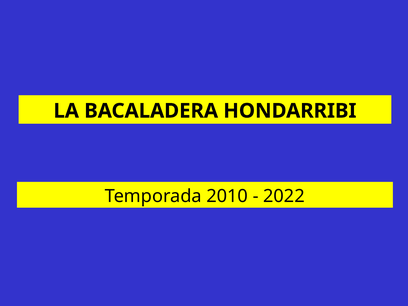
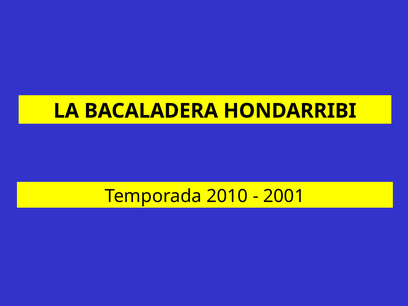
2022: 2022 -> 2001
